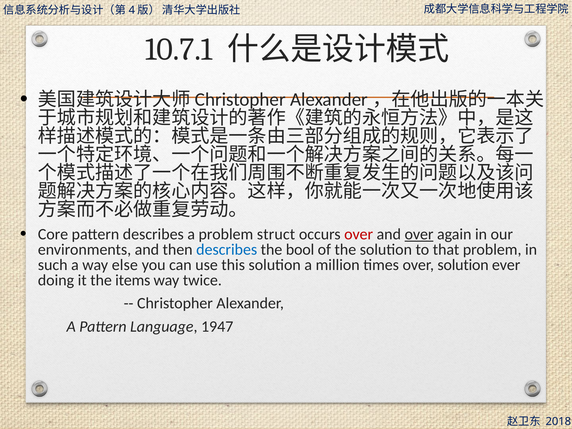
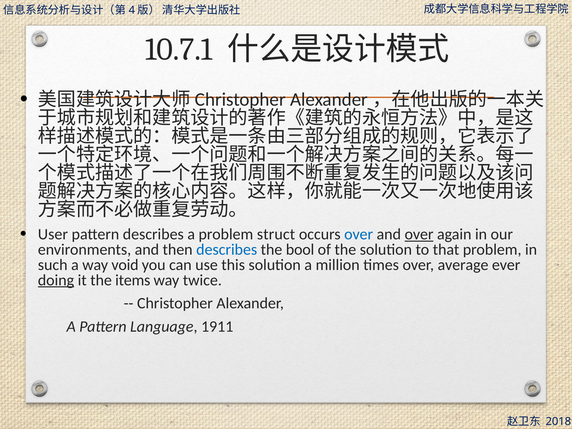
Core: Core -> User
over at (359, 234) colour: red -> blue
else: else -> void
over solution: solution -> average
doing underline: none -> present
1947: 1947 -> 1911
